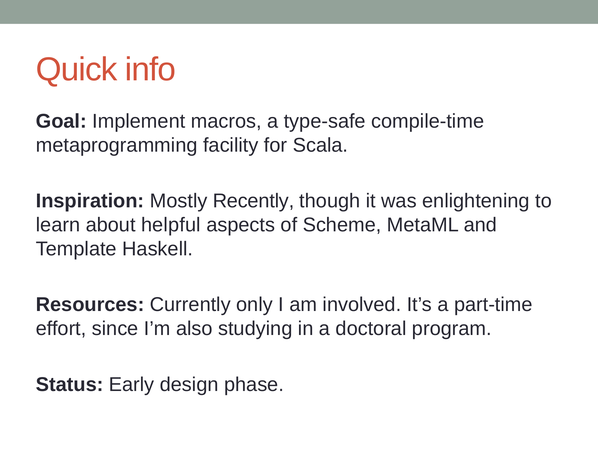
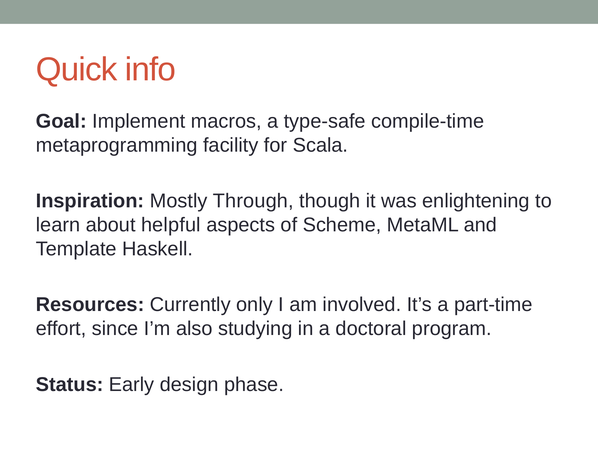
Recently: Recently -> Through
